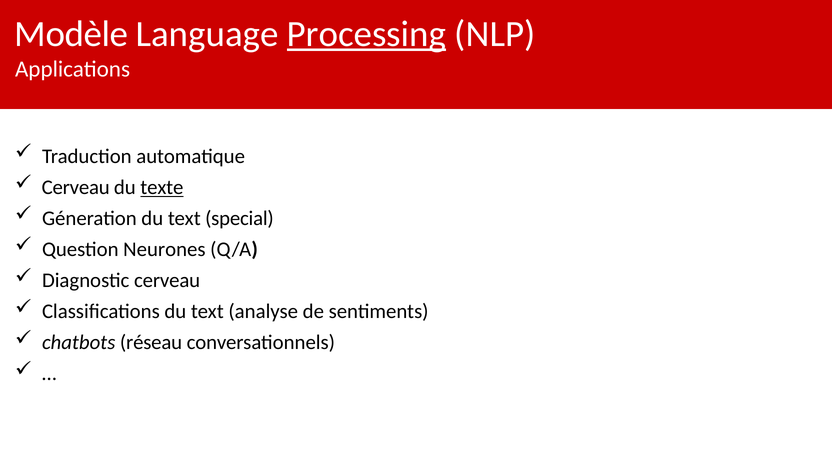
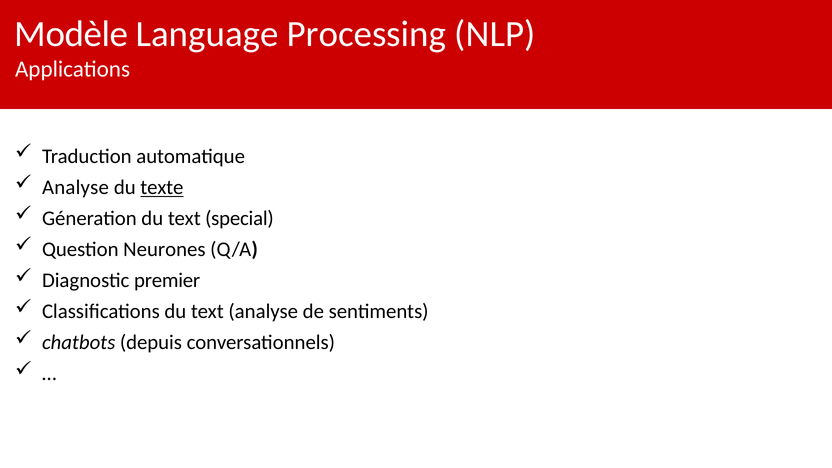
Processing underline: present -> none
Cerveau at (76, 188): Cerveau -> Analyse
Diagnostic cerveau: cerveau -> premier
réseau: réseau -> depuis
